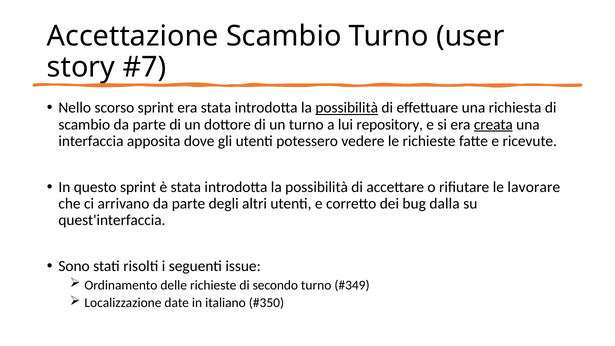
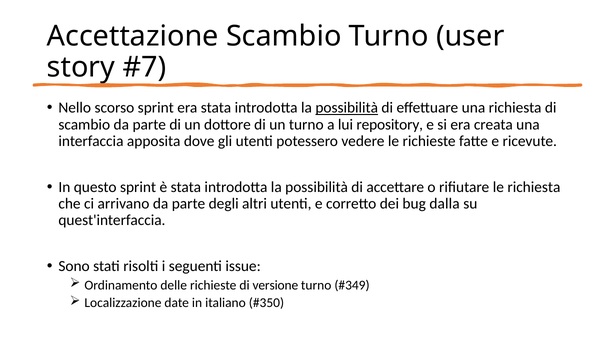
creata underline: present -> none
le lavorare: lavorare -> richiesta
secondo: secondo -> versione
